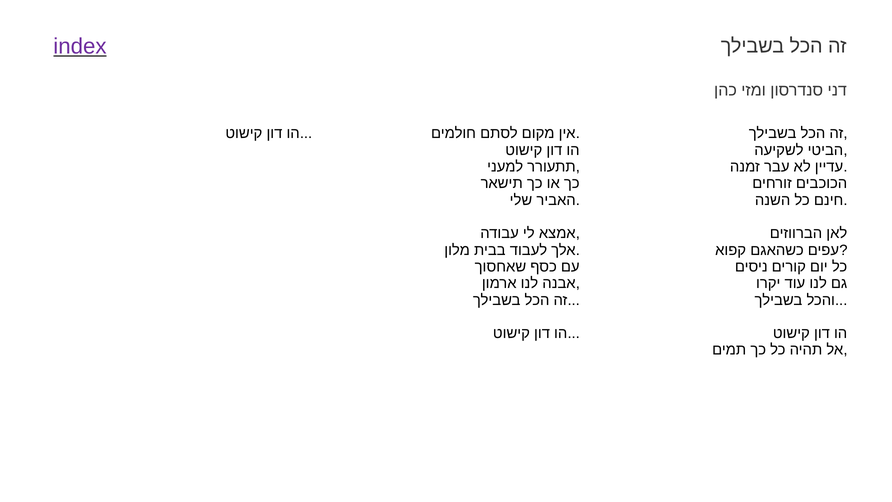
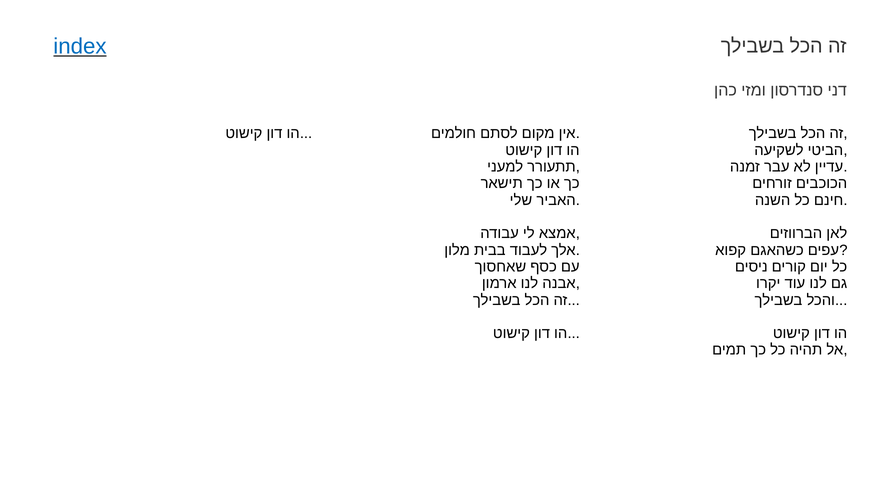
index colour: purple -> blue
